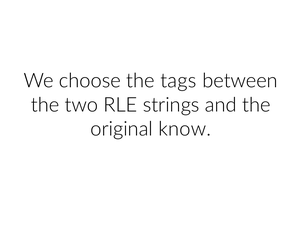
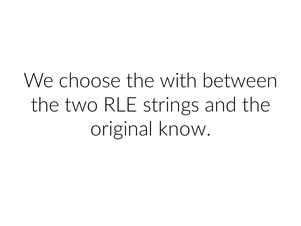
tags: tags -> with
